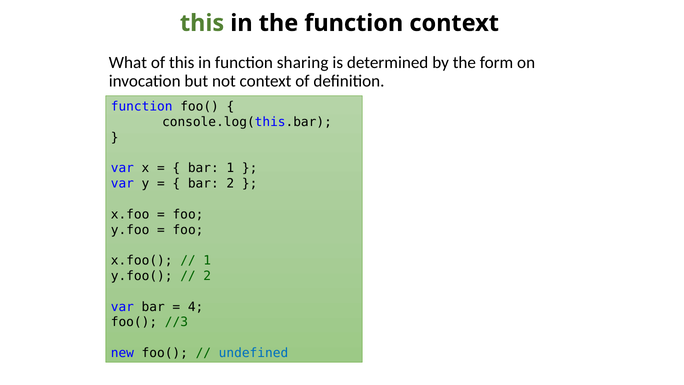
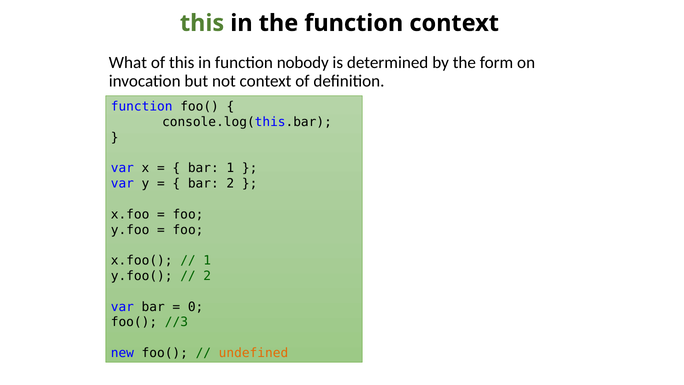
sharing: sharing -> nobody
4: 4 -> 0
undefined colour: blue -> orange
